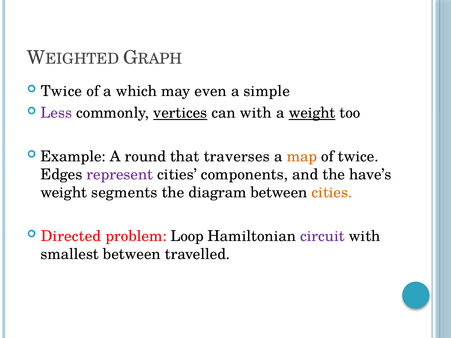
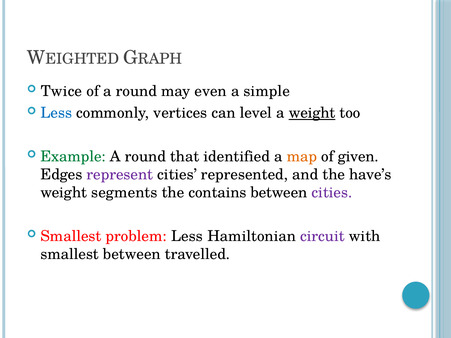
of a which: which -> round
Less at (56, 113) colour: purple -> blue
vertices underline: present -> none
can with: with -> level
Example colour: black -> green
traverses: traverses -> identified
of twice: twice -> given
components: components -> represented
diagram: diagram -> contains
cities at (332, 193) colour: orange -> purple
Directed at (71, 236): Directed -> Smallest
problem Loop: Loop -> Less
